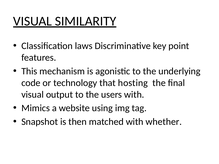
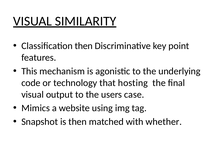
Classification laws: laws -> then
users with: with -> case
